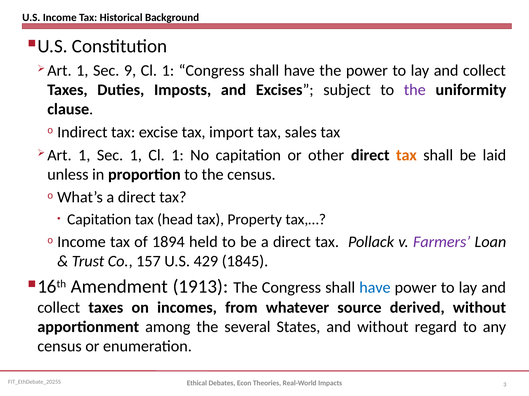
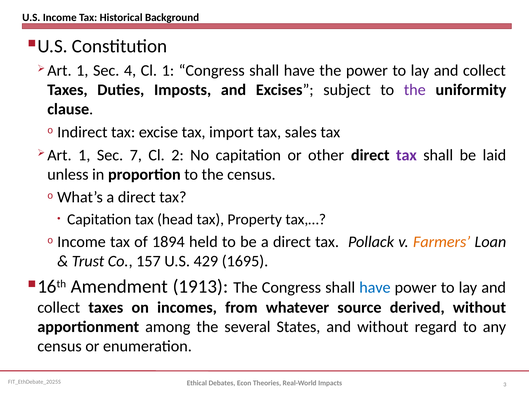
9: 9 -> 4
Sec 1: 1 -> 7
1 at (178, 155): 1 -> 2
tax at (406, 155) colour: orange -> purple
Farmers colour: purple -> orange
1845: 1845 -> 1695
